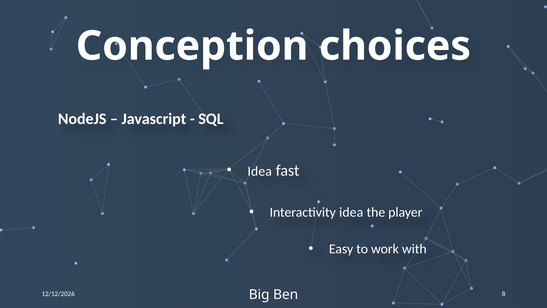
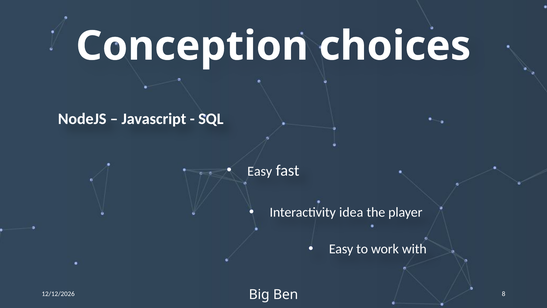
Idea at (260, 171): Idea -> Easy
